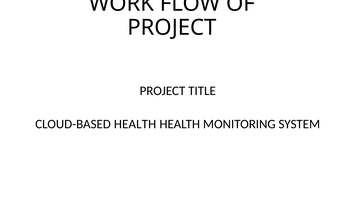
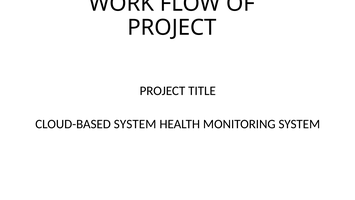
CLOUD-BASED HEALTH: HEALTH -> SYSTEM
